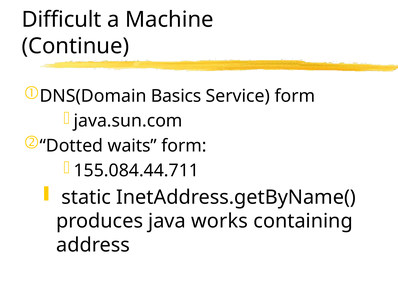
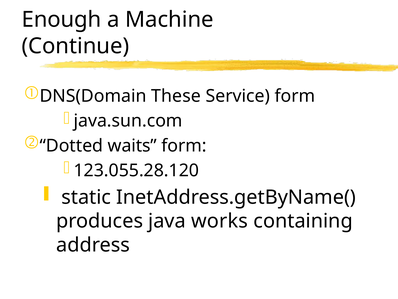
Difficult: Difficult -> Enough
Basics: Basics -> These
155.084.44.711: 155.084.44.711 -> 123.055.28.120
